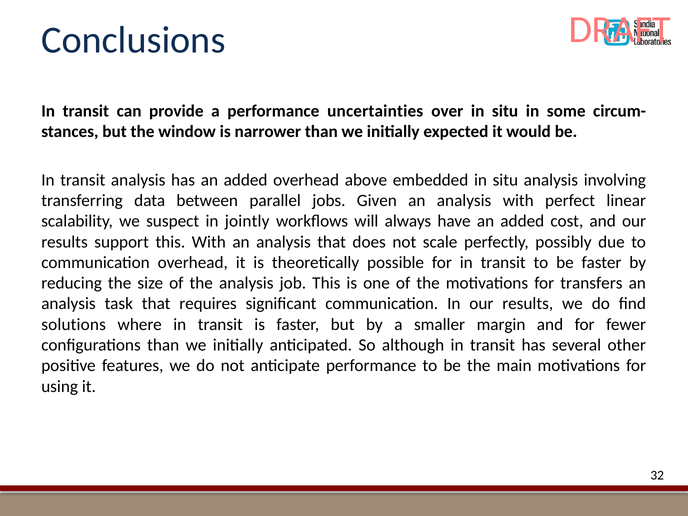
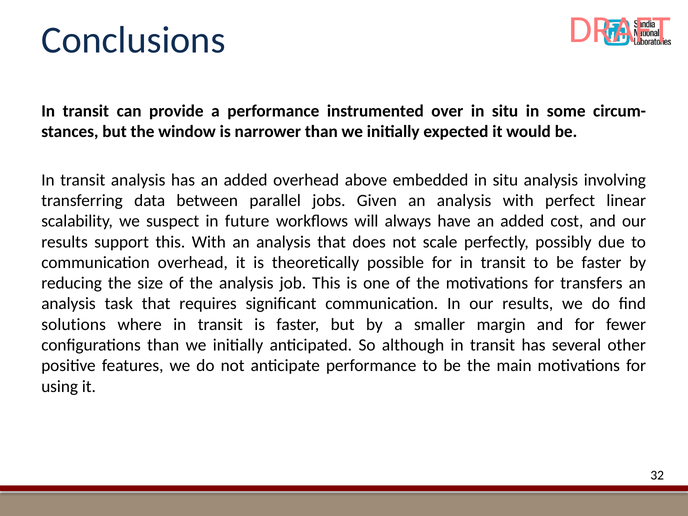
uncertainties: uncertainties -> instrumented
jointly: jointly -> future
